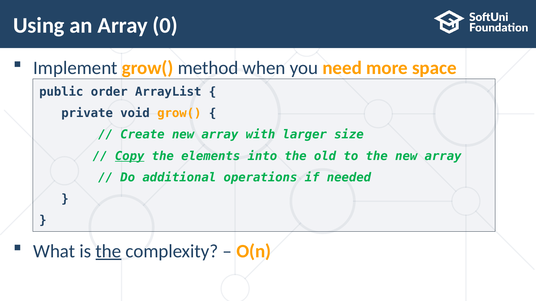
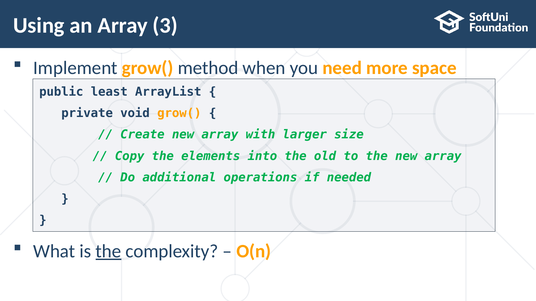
0: 0 -> 3
order: order -> least
Copy underline: present -> none
